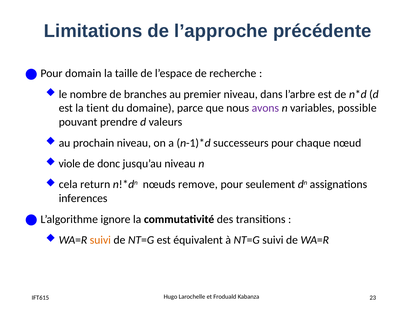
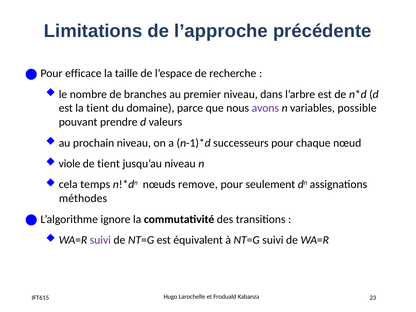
domain: domain -> efficace
de donc: donc -> tient
return: return -> temps
inferences: inferences -> méthodes
suivi at (100, 240) colour: orange -> purple
